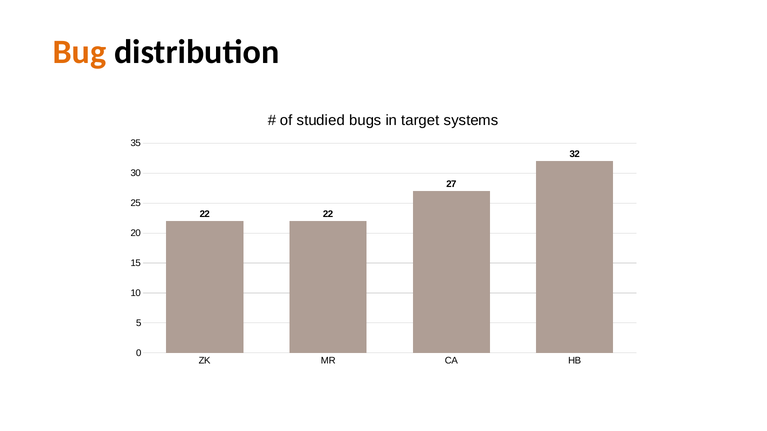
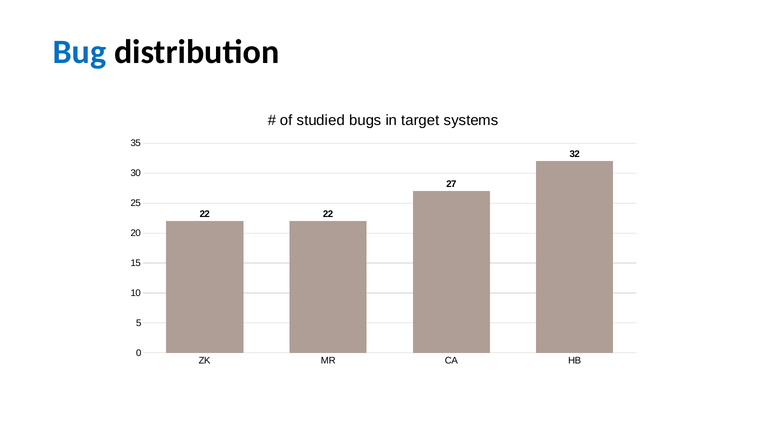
Bug colour: orange -> blue
